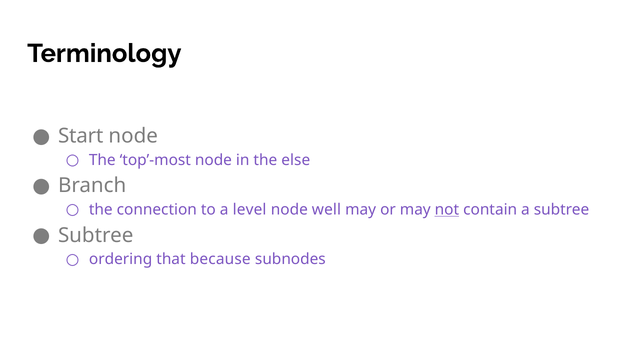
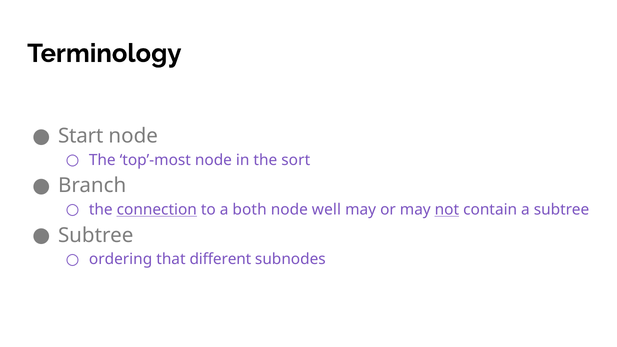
else: else -> sort
connection underline: none -> present
level: level -> both
because: because -> different
